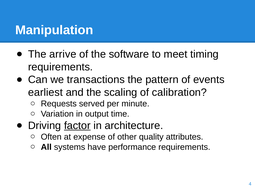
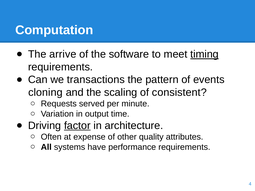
Manipulation: Manipulation -> Computation
timing underline: none -> present
earliest: earliest -> cloning
calibration: calibration -> consistent
